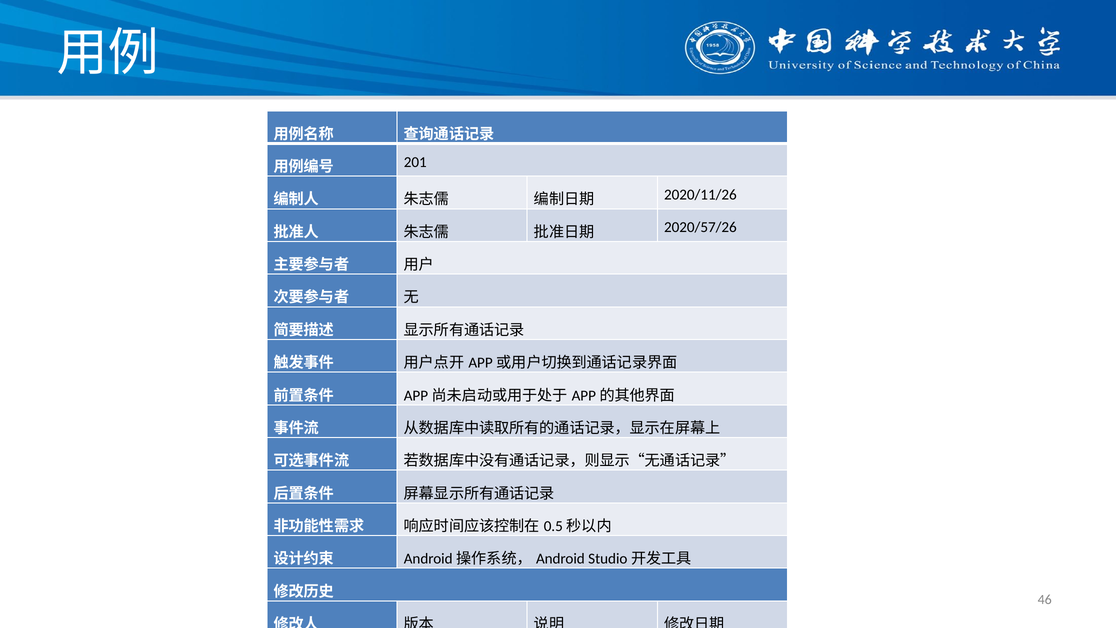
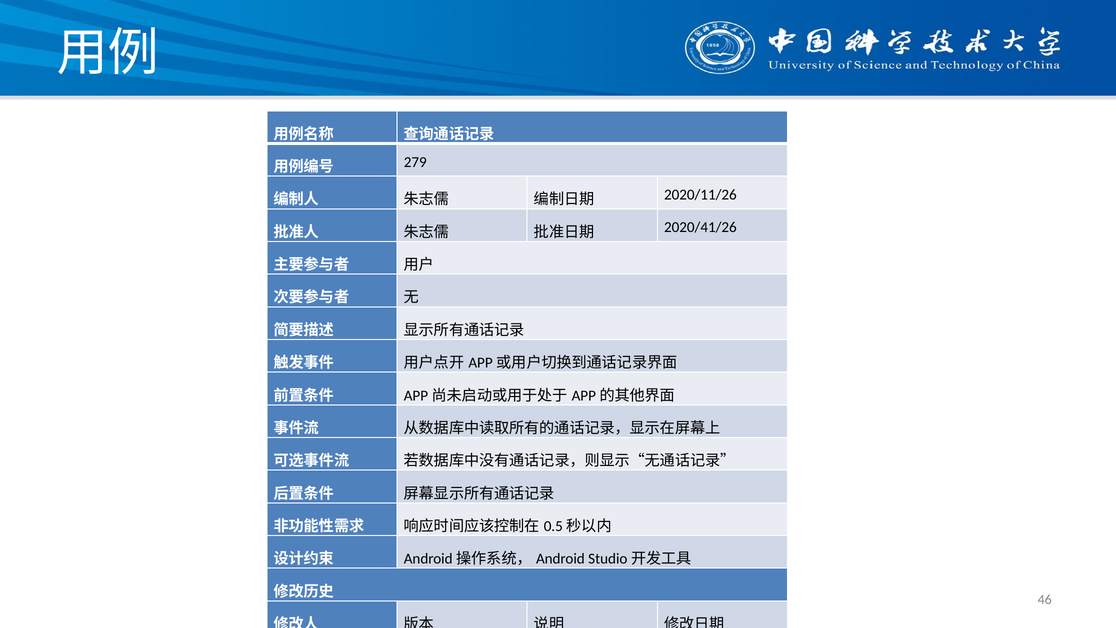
201: 201 -> 279
2020/57/26: 2020/57/26 -> 2020/41/26
